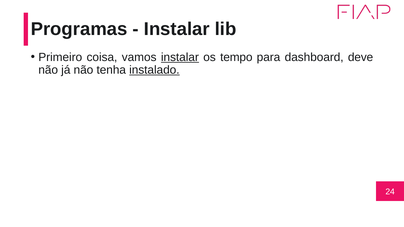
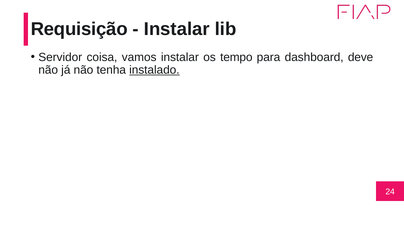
Programas: Programas -> Requisição
Primeiro: Primeiro -> Servidor
instalar at (180, 57) underline: present -> none
